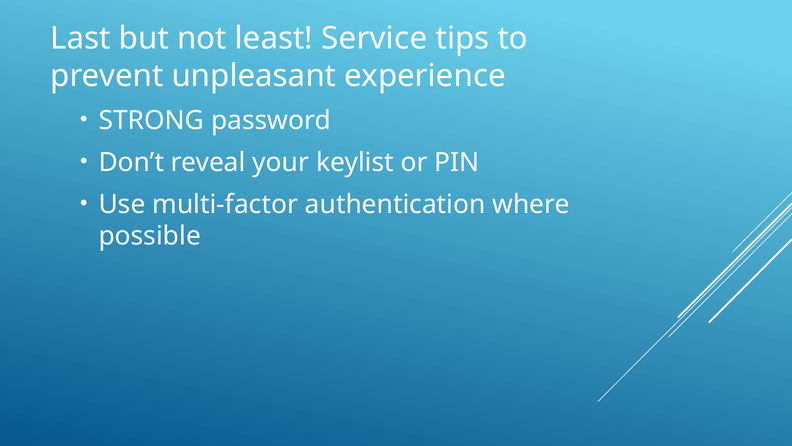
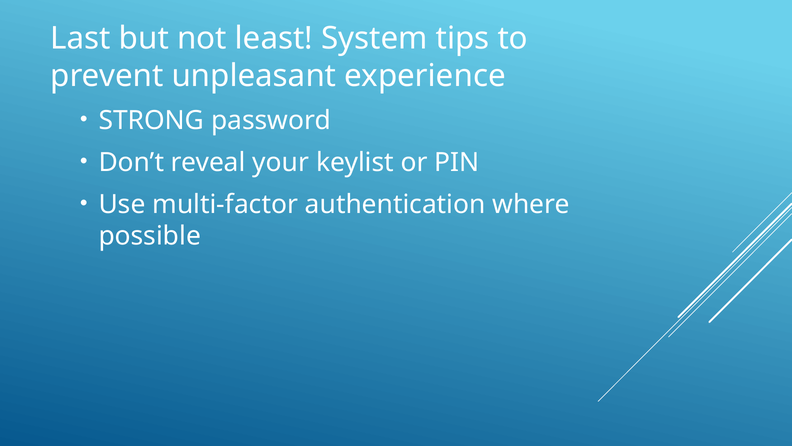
Service: Service -> System
